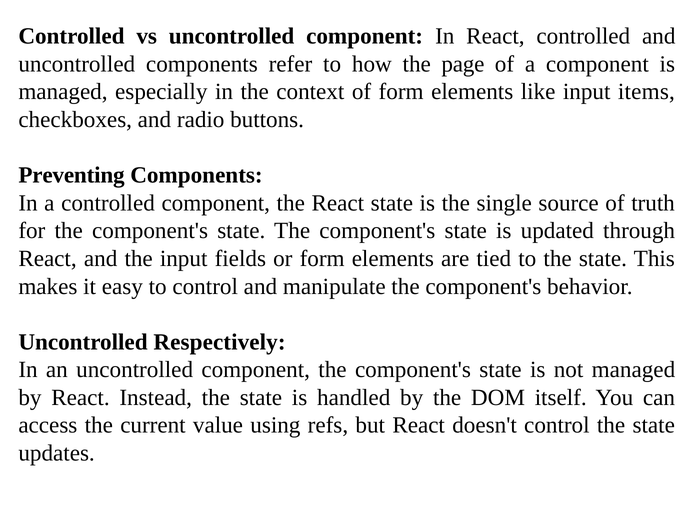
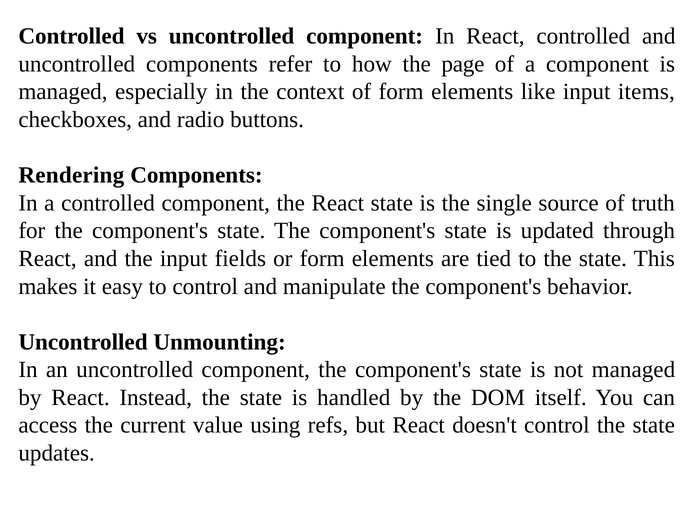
Preventing: Preventing -> Rendering
Respectively: Respectively -> Unmounting
